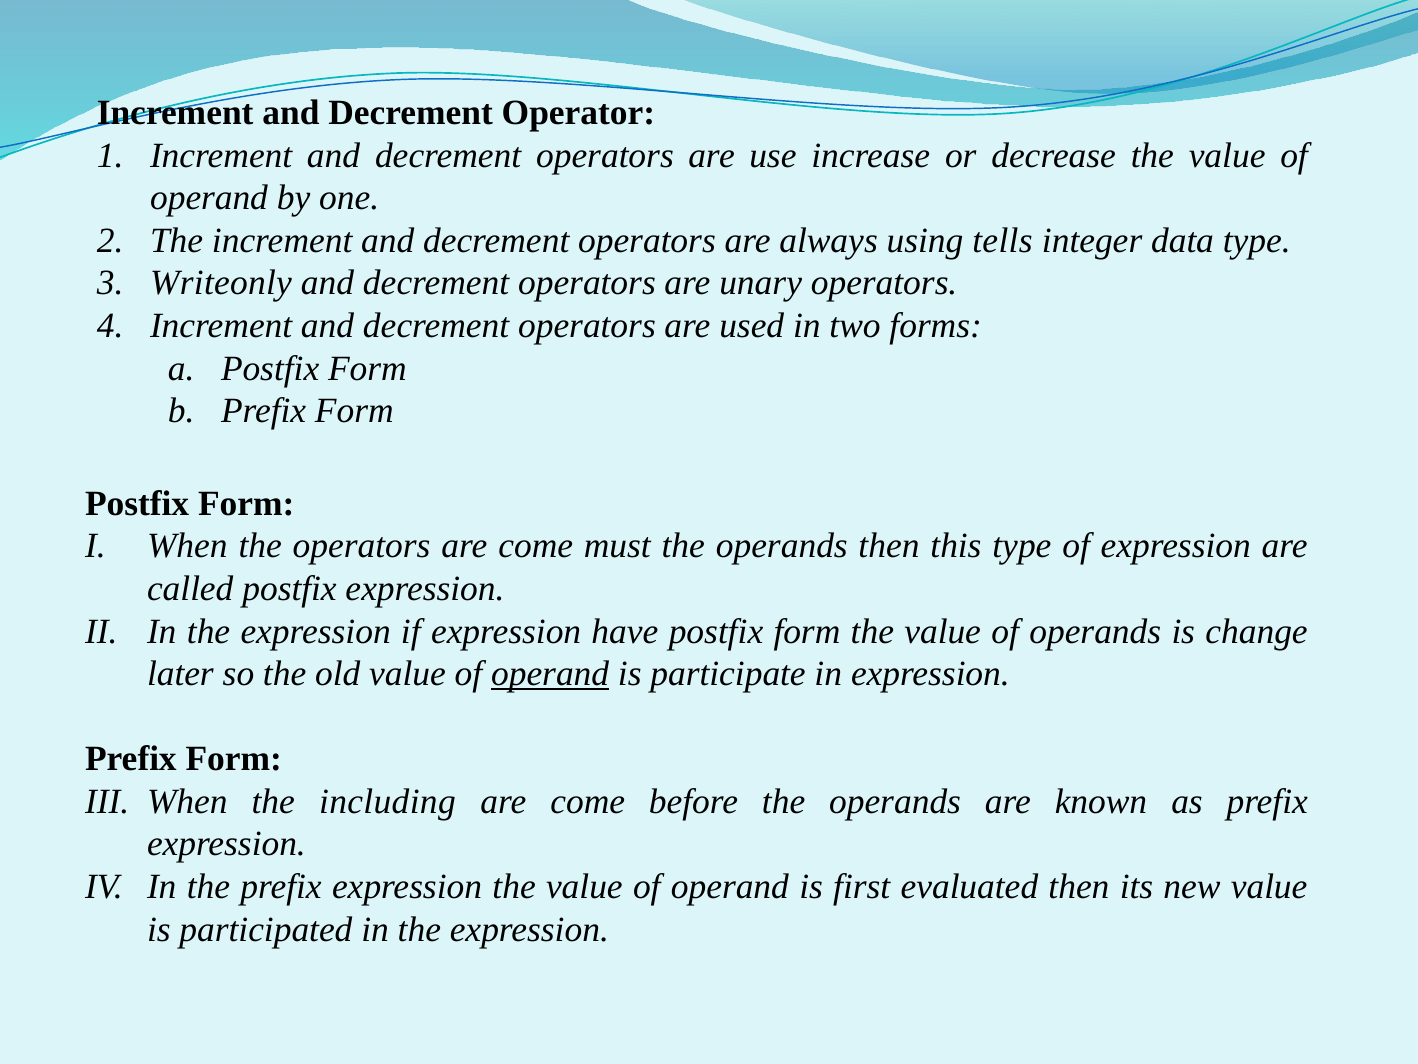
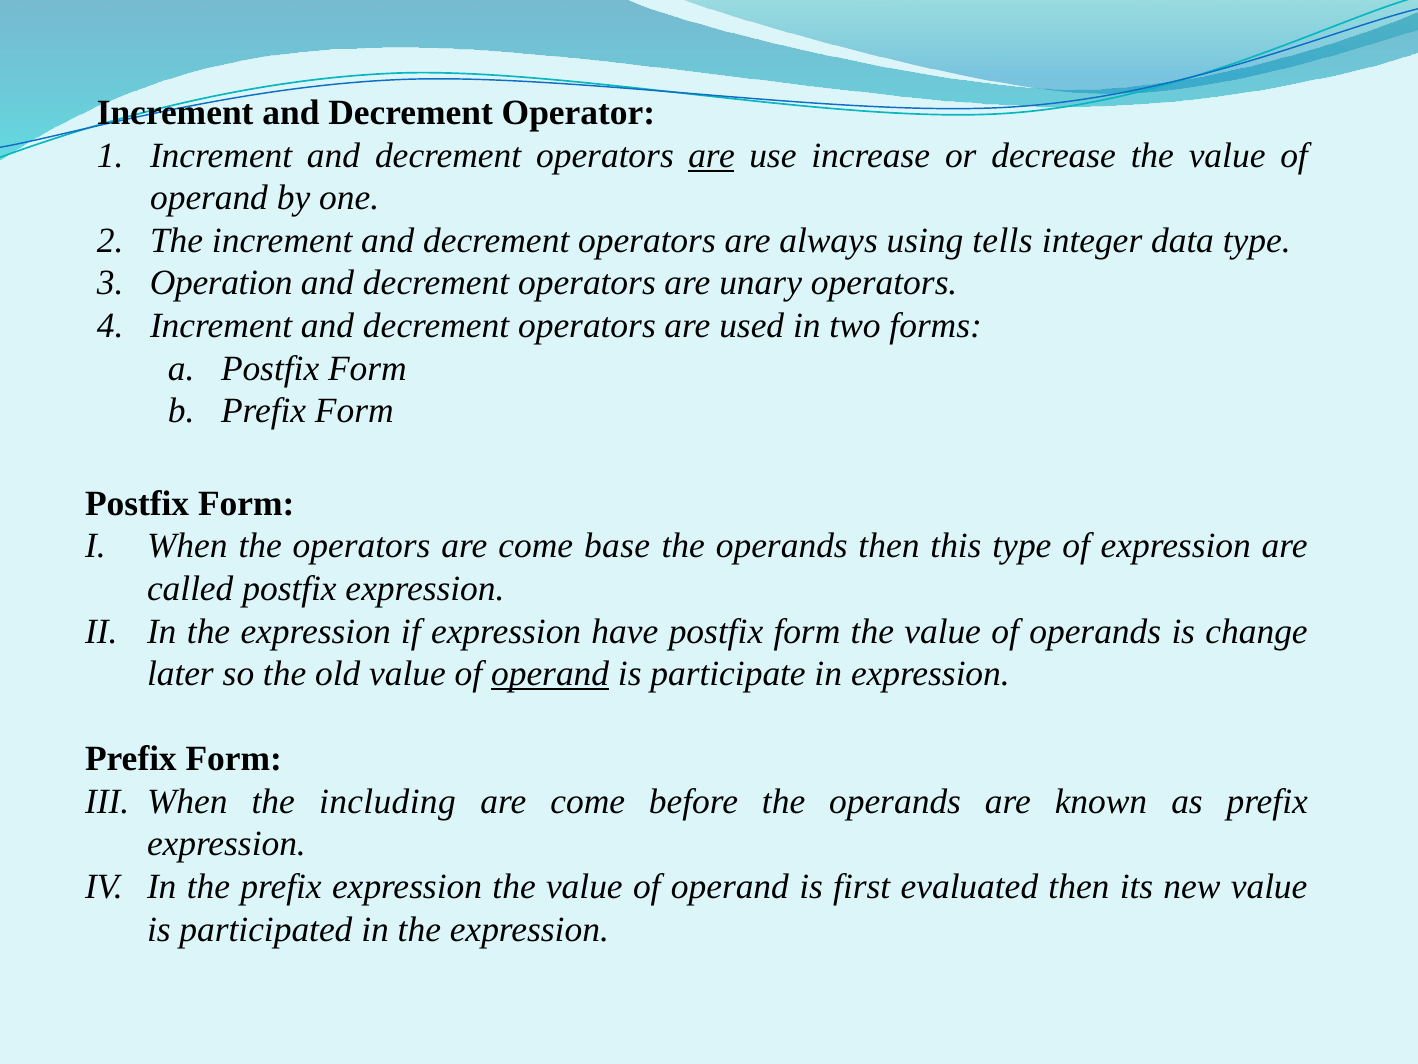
are at (712, 155) underline: none -> present
Writeonly: Writeonly -> Operation
must: must -> base
